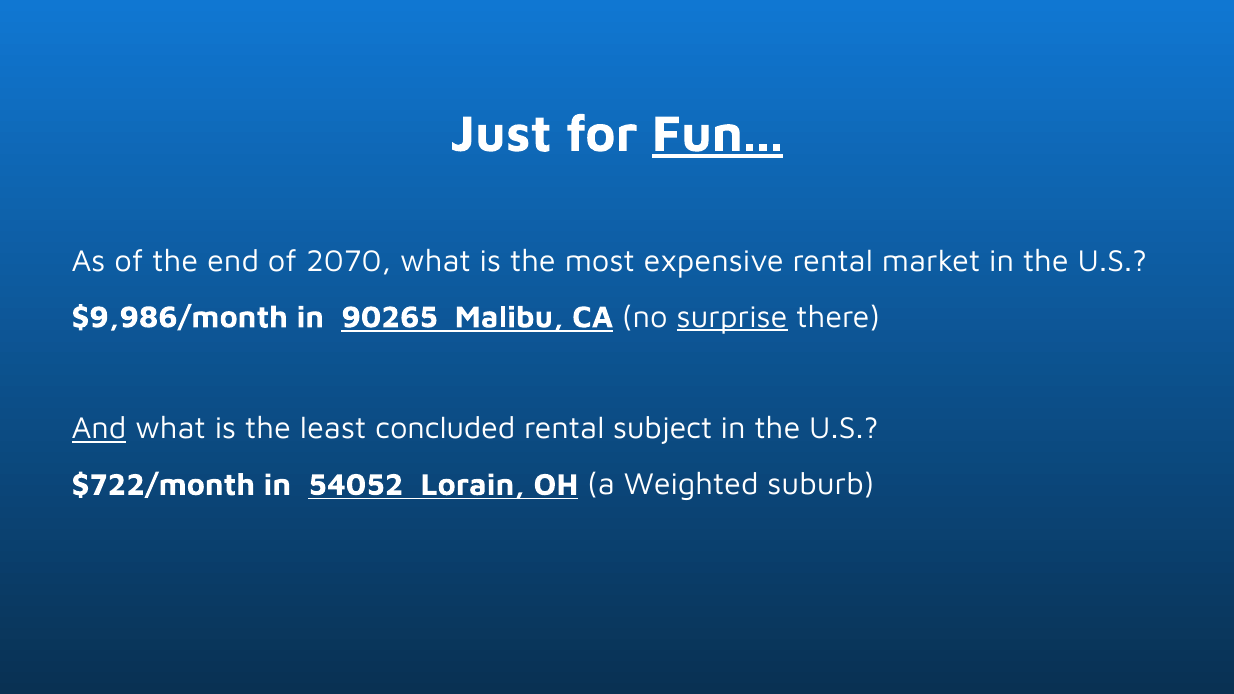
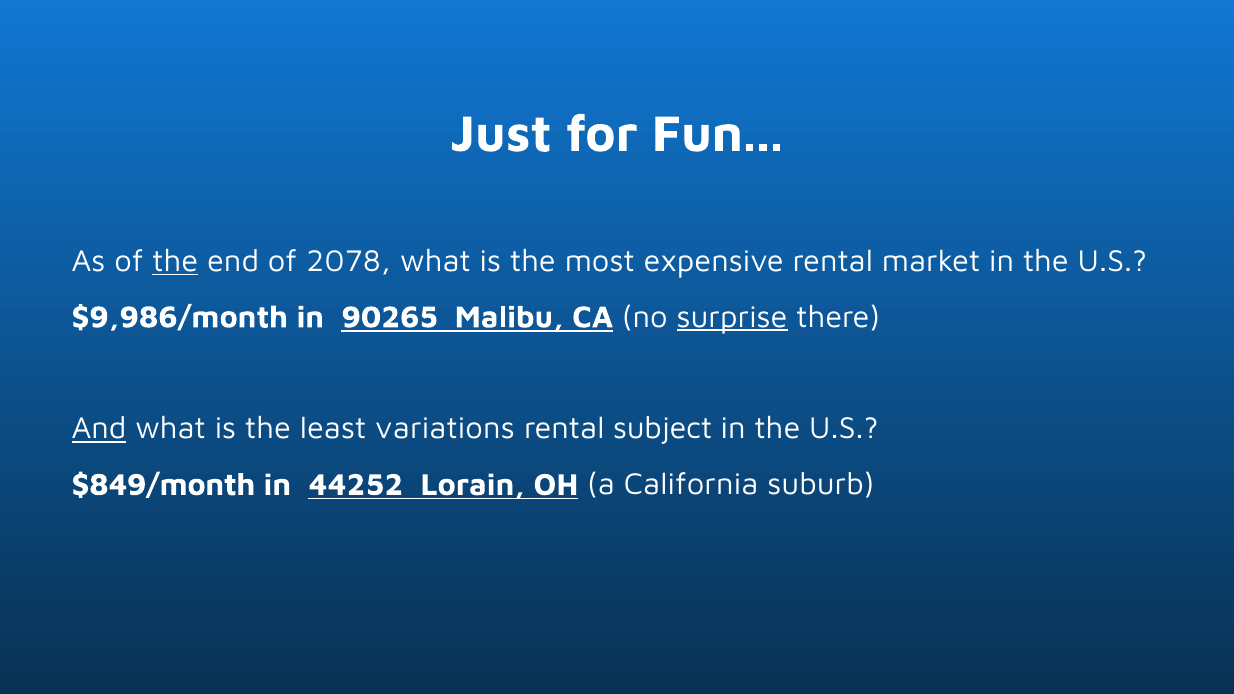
Fun underline: present -> none
the at (175, 261) underline: none -> present
2070: 2070 -> 2078
concluded: concluded -> variations
$722/month: $722/month -> $849/month
54052: 54052 -> 44252
Weighted: Weighted -> California
